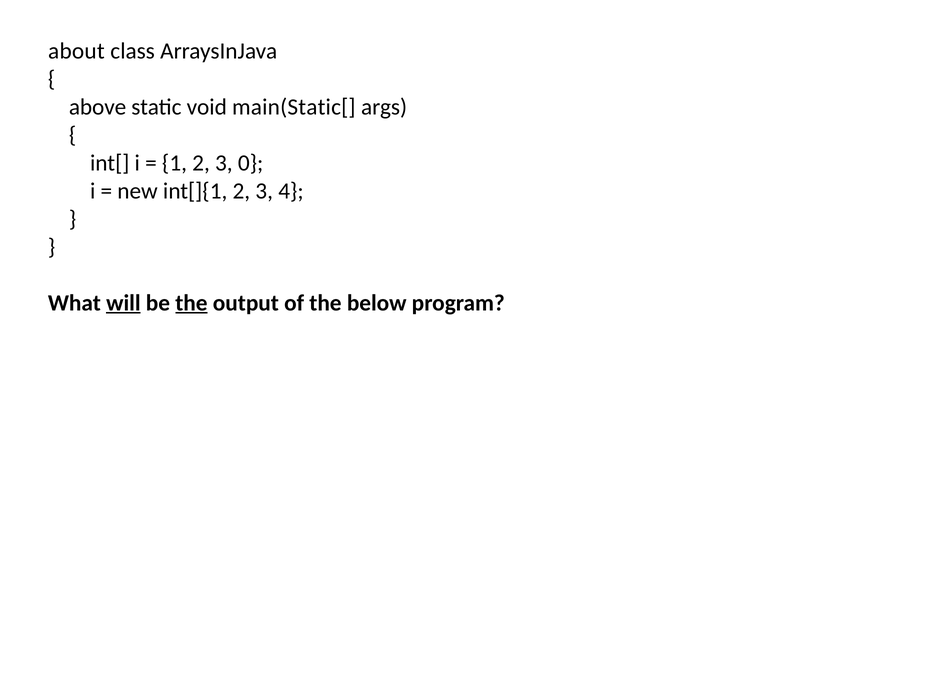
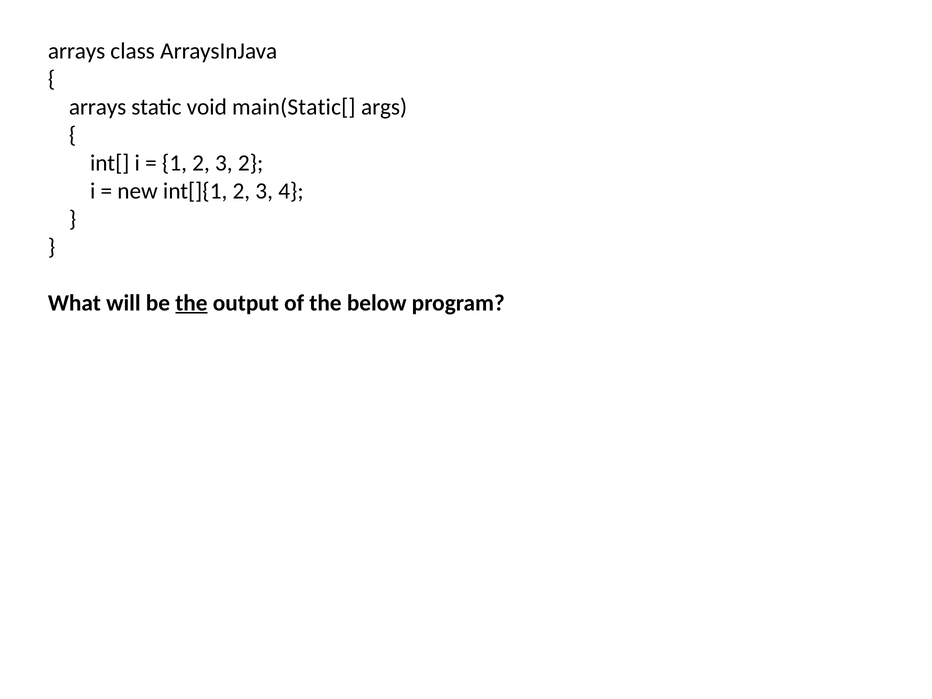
about at (76, 51): about -> arrays
above at (98, 107): above -> arrays
3 0: 0 -> 2
will underline: present -> none
